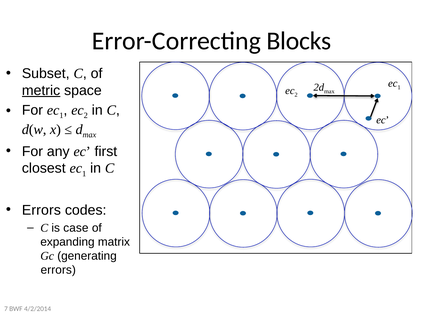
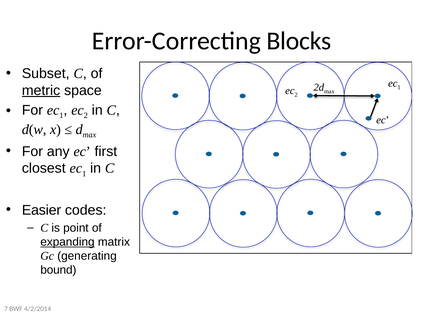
Errors at (41, 210): Errors -> Easier
case: case -> point
expanding underline: none -> present
errors at (58, 270): errors -> bound
